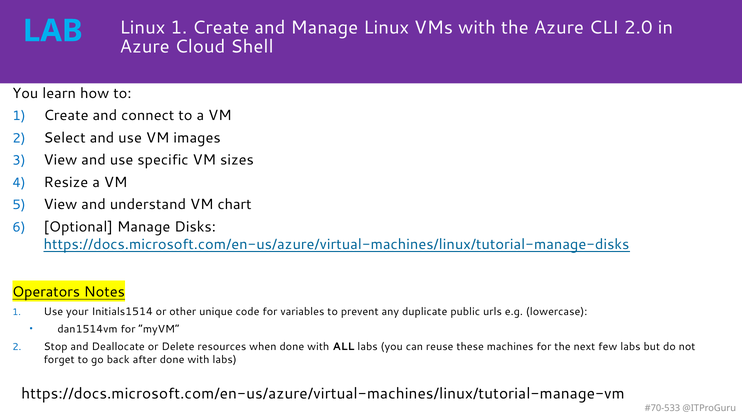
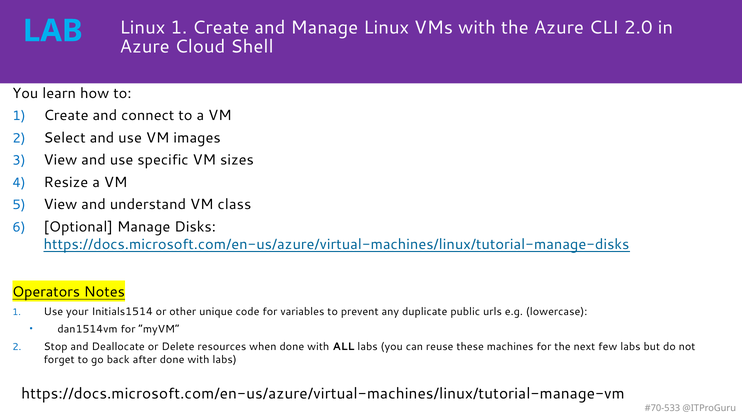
chart: chart -> class
